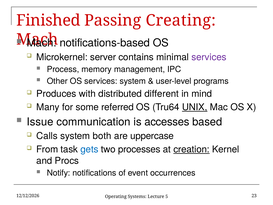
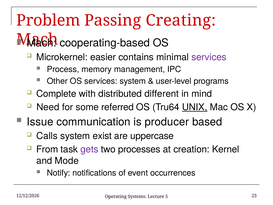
Finished: Finished -> Problem
notifications-based: notifications-based -> cooperating-based
server: server -> easier
Produces: Produces -> Complete
Many: Many -> Need
accesses: accesses -> producer
both: both -> exist
gets colour: blue -> purple
creation underline: present -> none
Procs: Procs -> Mode
